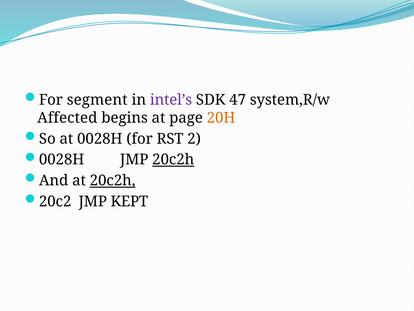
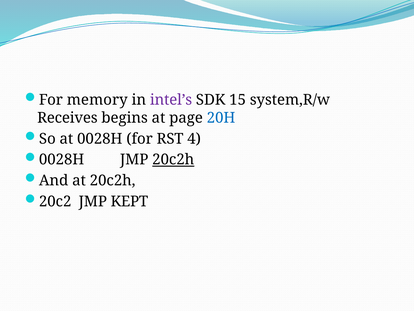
segment: segment -> memory
47: 47 -> 15
Affected: Affected -> Receives
20H colour: orange -> blue
2: 2 -> 4
20c2h at (113, 180) underline: present -> none
